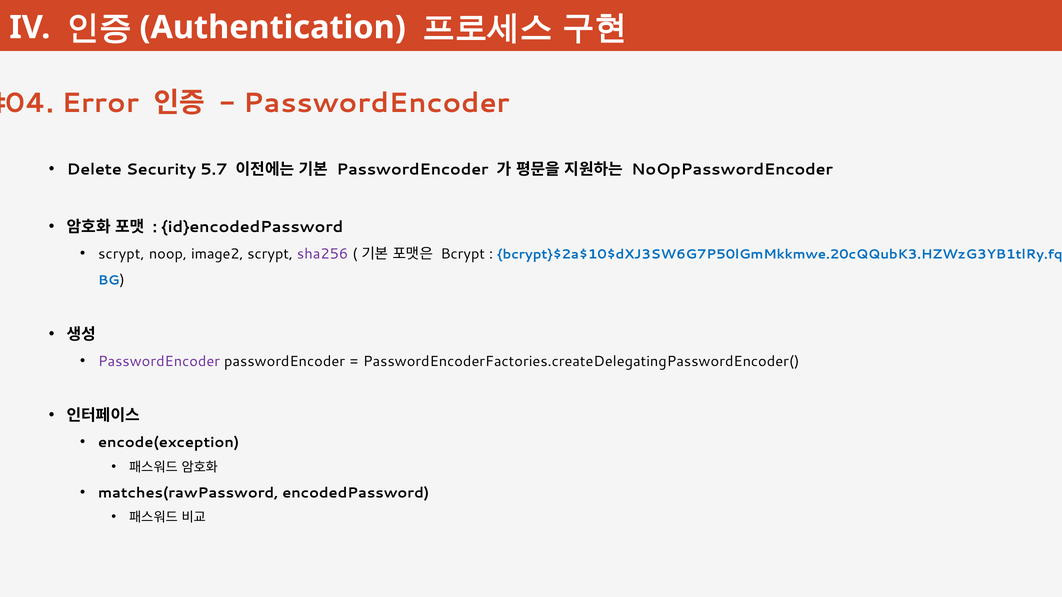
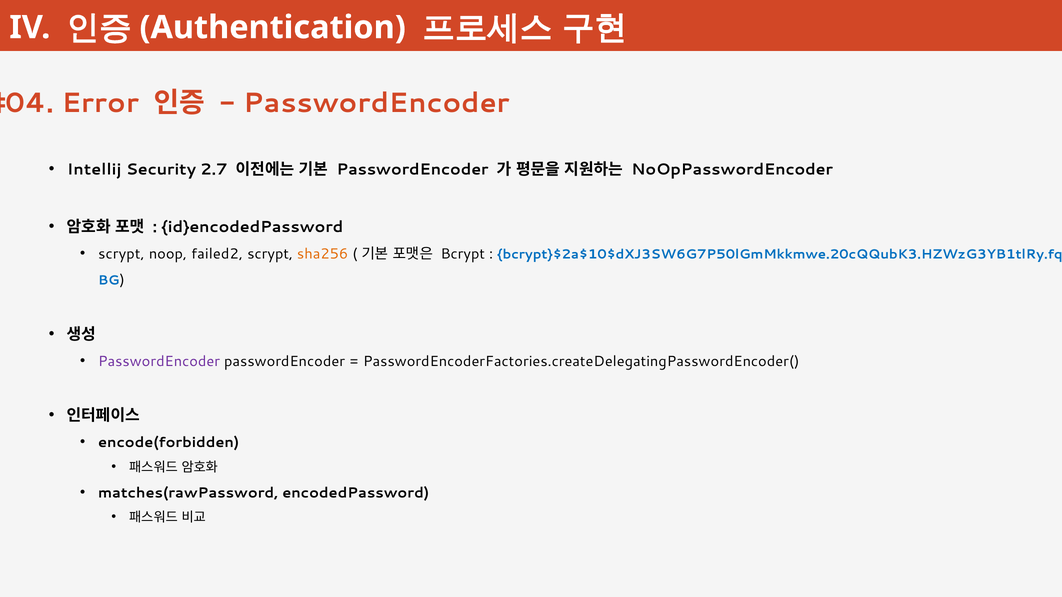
Delete: Delete -> Intellij
5.7: 5.7 -> 2.7
image2: image2 -> failed2
sha256 colour: purple -> orange
encode(exception: encode(exception -> encode(forbidden
